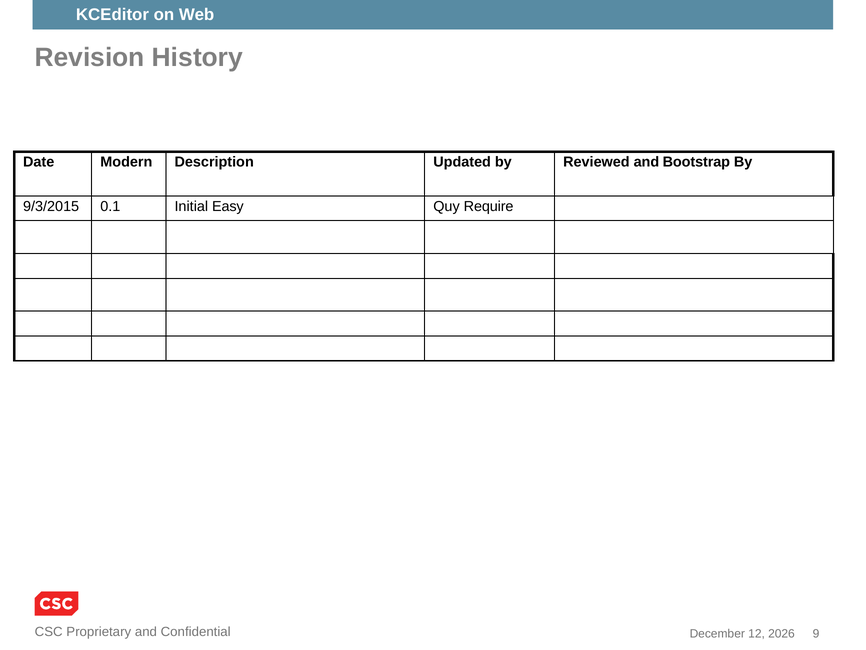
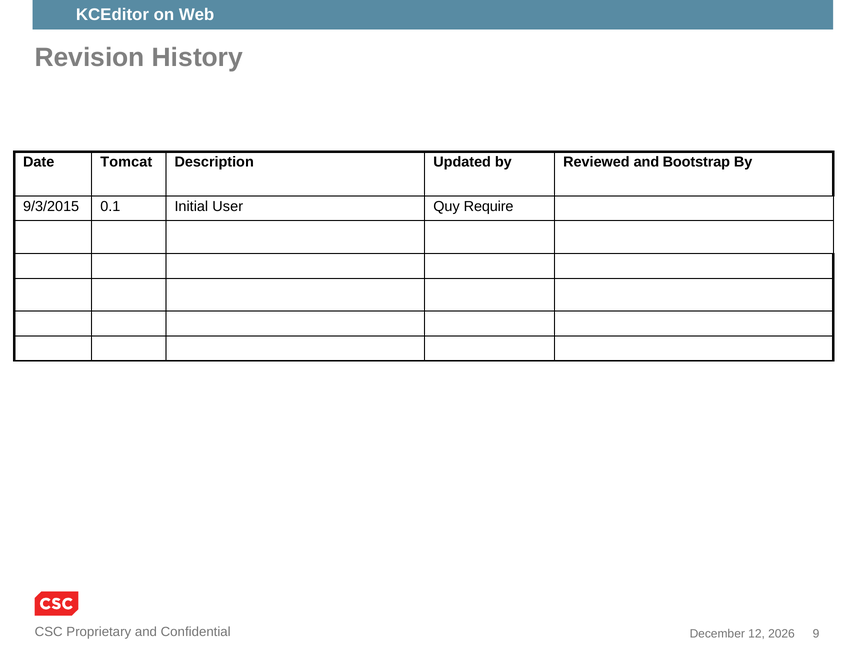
Modern: Modern -> Tomcat
Easy: Easy -> User
